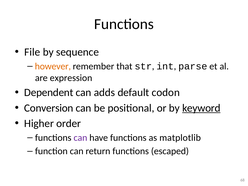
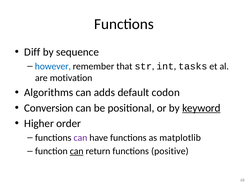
File: File -> Diff
however colour: orange -> blue
parse: parse -> tasks
expression: expression -> motivation
Dependent: Dependent -> Algorithms
can at (77, 151) underline: none -> present
escaped: escaped -> positive
